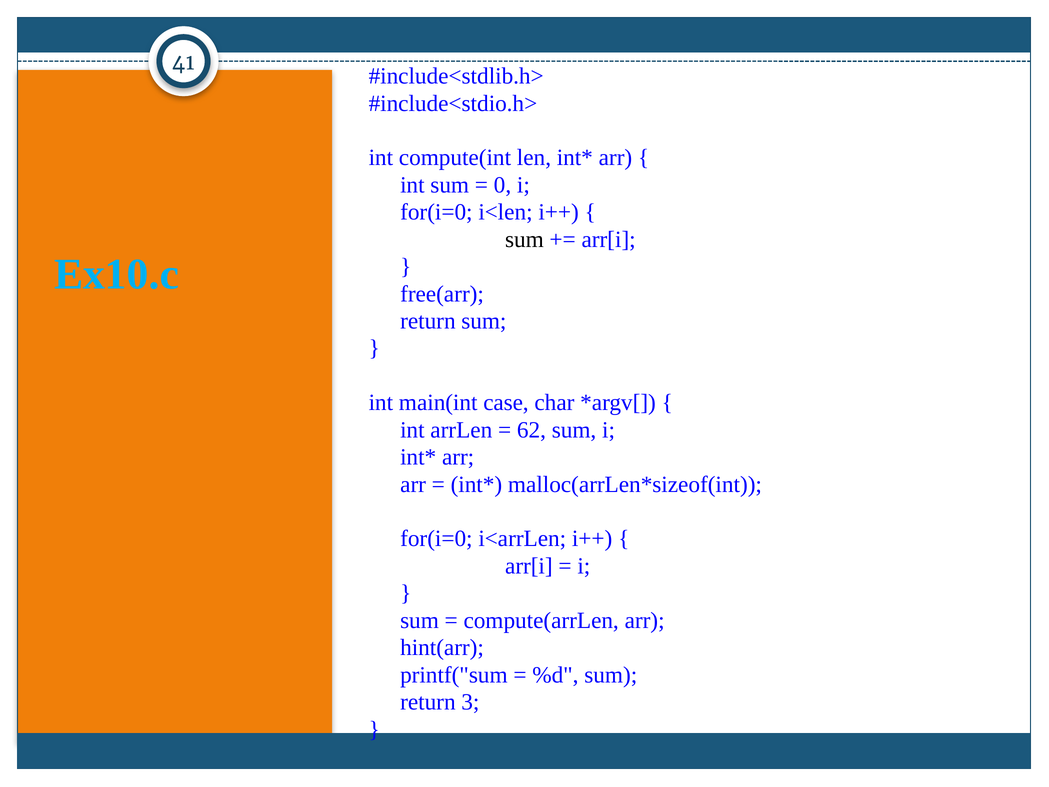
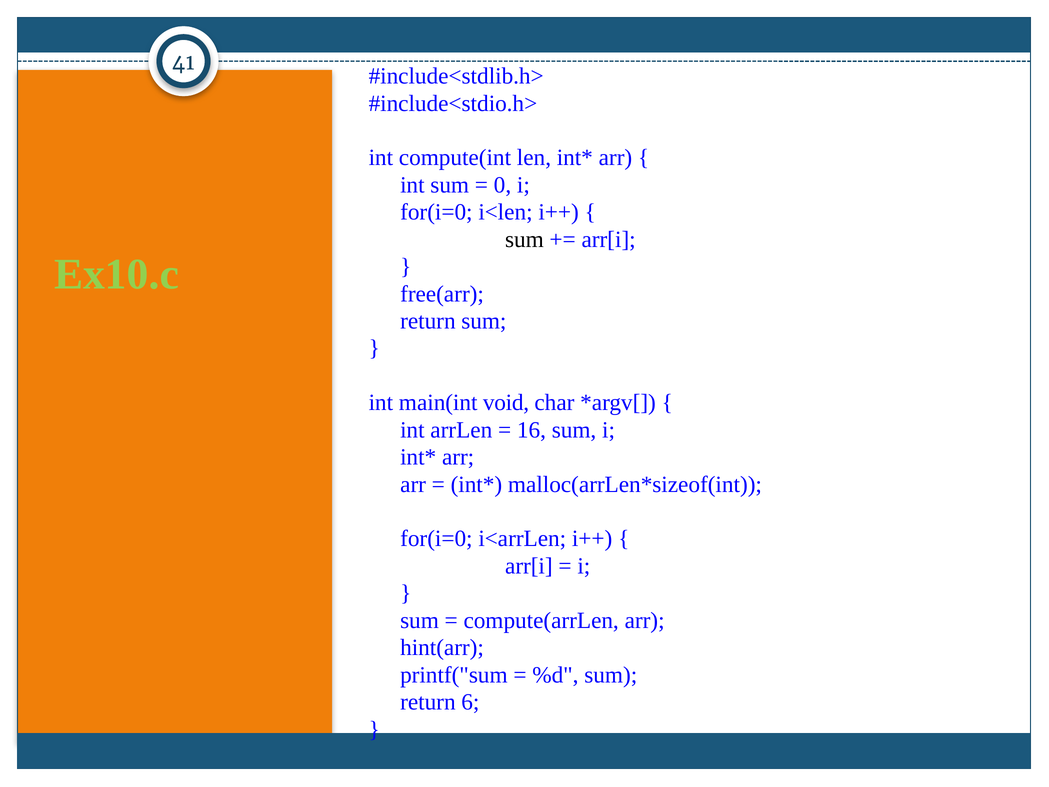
Ex10.c colour: light blue -> light green
case: case -> void
62: 62 -> 16
3: 3 -> 6
